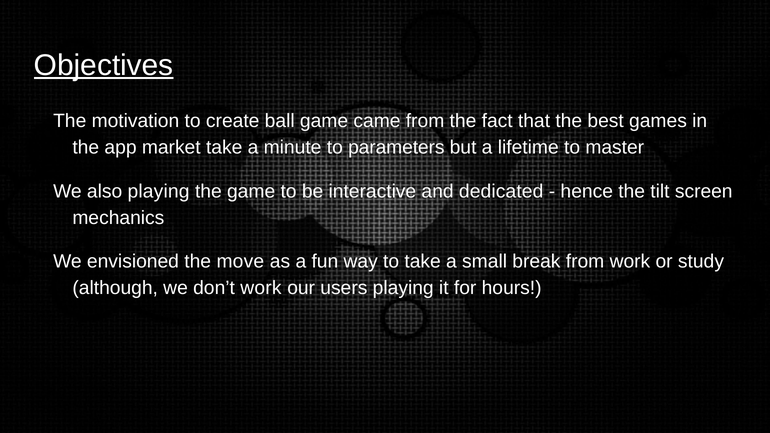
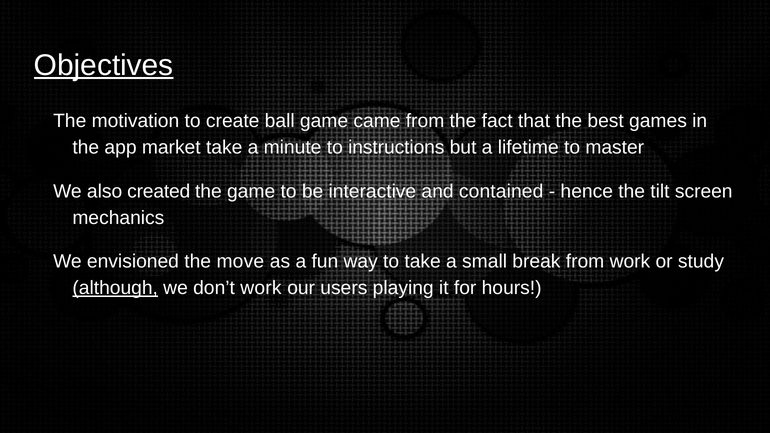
parameters: parameters -> instructions
also playing: playing -> created
dedicated: dedicated -> contained
although underline: none -> present
